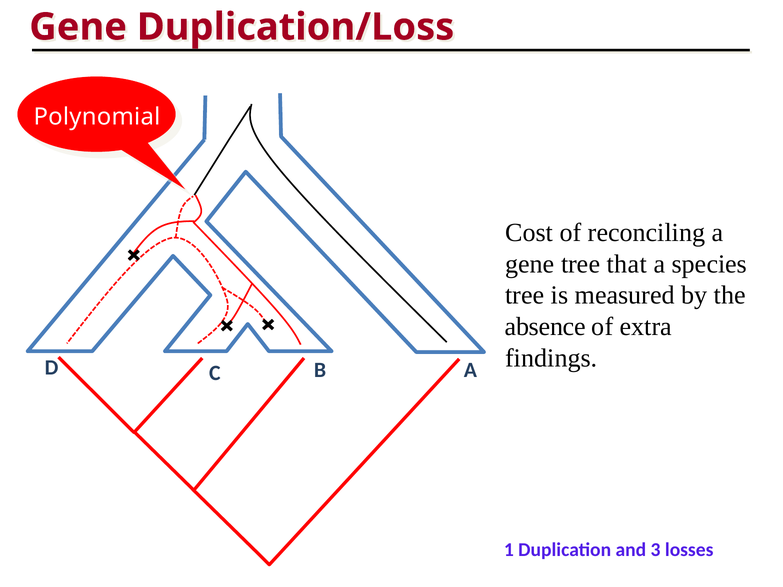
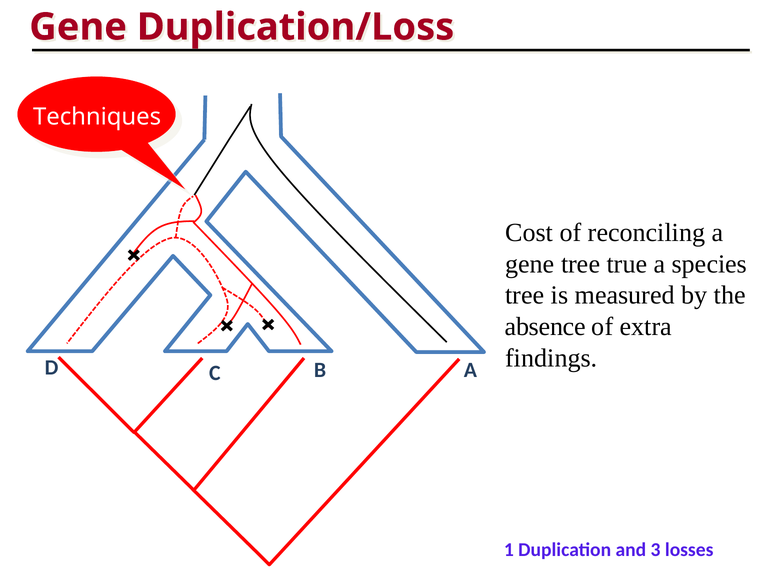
Polynomial: Polynomial -> Techniques
that: that -> true
